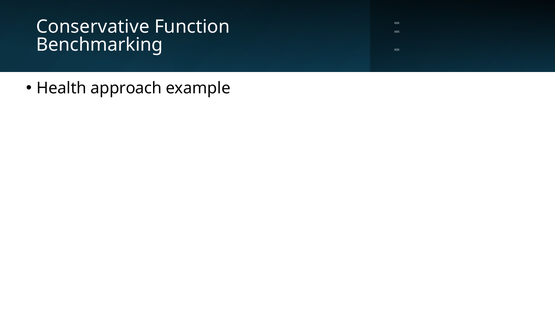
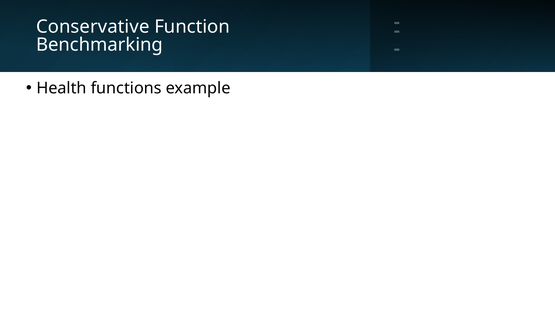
approach: approach -> functions
